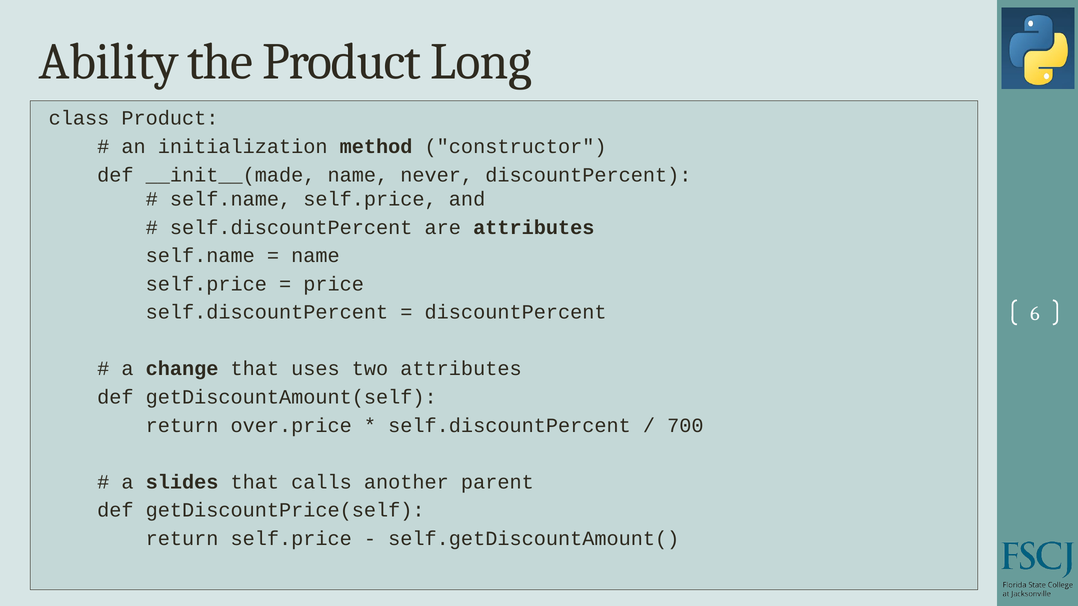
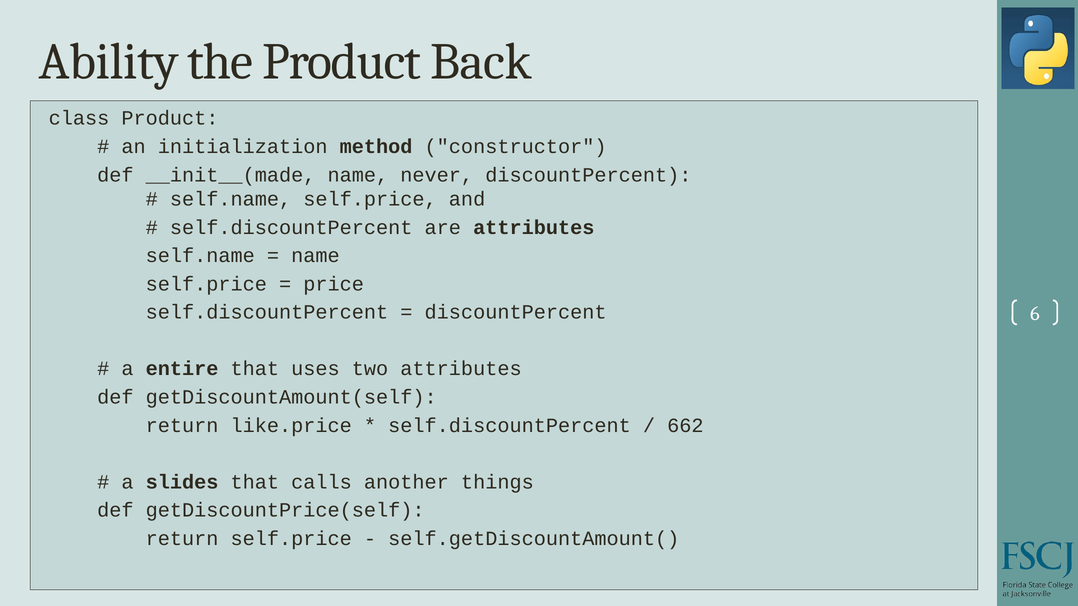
Long: Long -> Back
change: change -> entire
over.price: over.price -> like.price
700: 700 -> 662
parent: parent -> things
